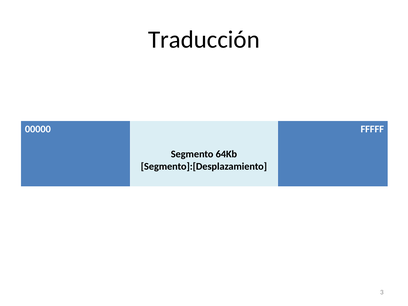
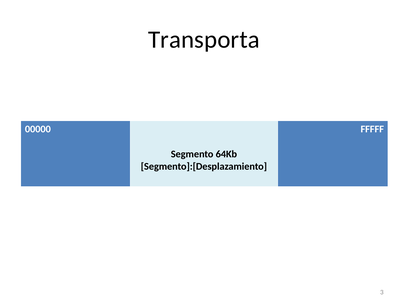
Traducción: Traducción -> Transporta
